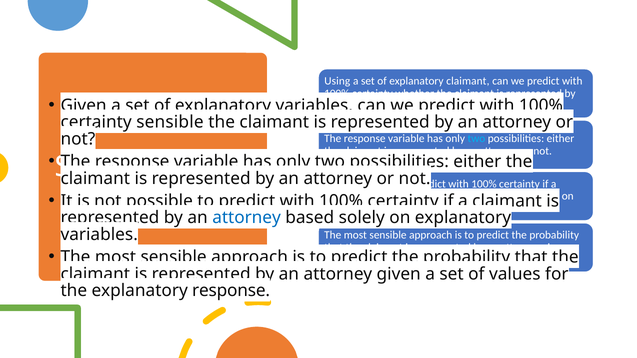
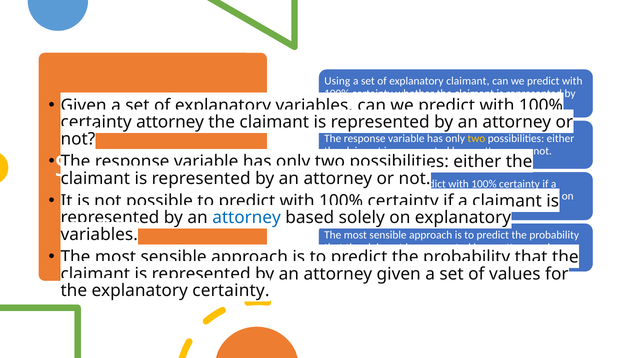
sensible at (170, 122): sensible -> attorney
two at (476, 139) colour: light blue -> yellow
explanatory response: response -> certainty
